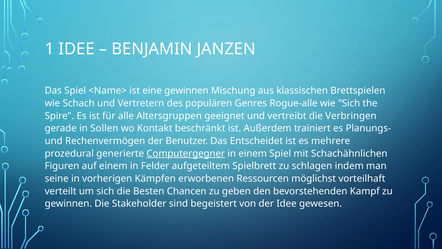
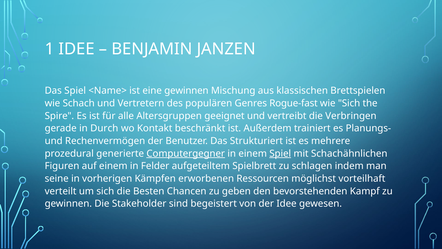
Rogue-alle: Rogue-alle -> Rogue-fast
Sollen: Sollen -> Durch
Entscheidet: Entscheidet -> Strukturiert
Spiel at (280, 153) underline: none -> present
